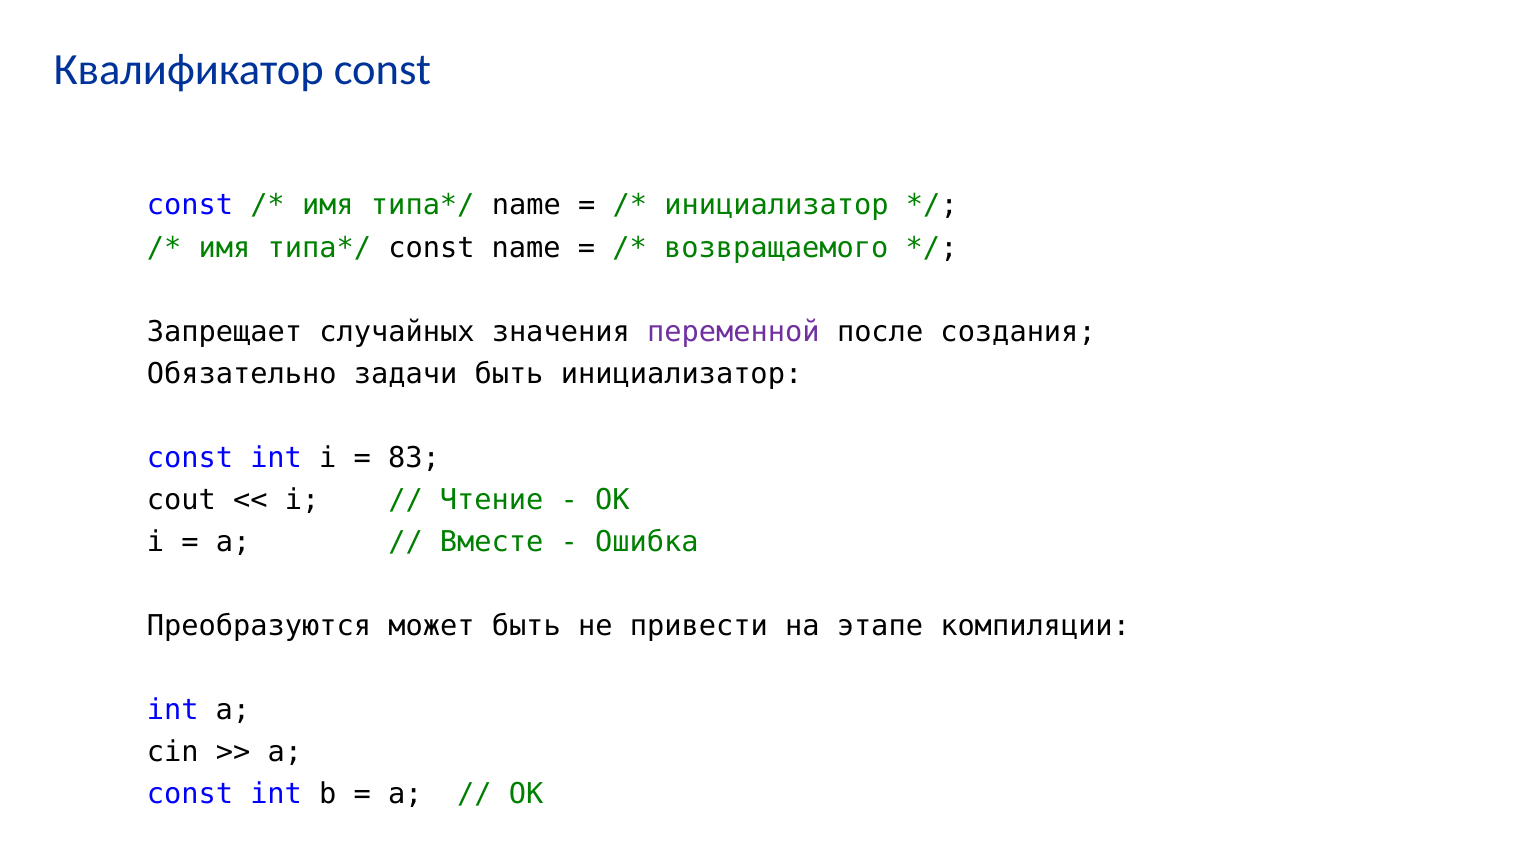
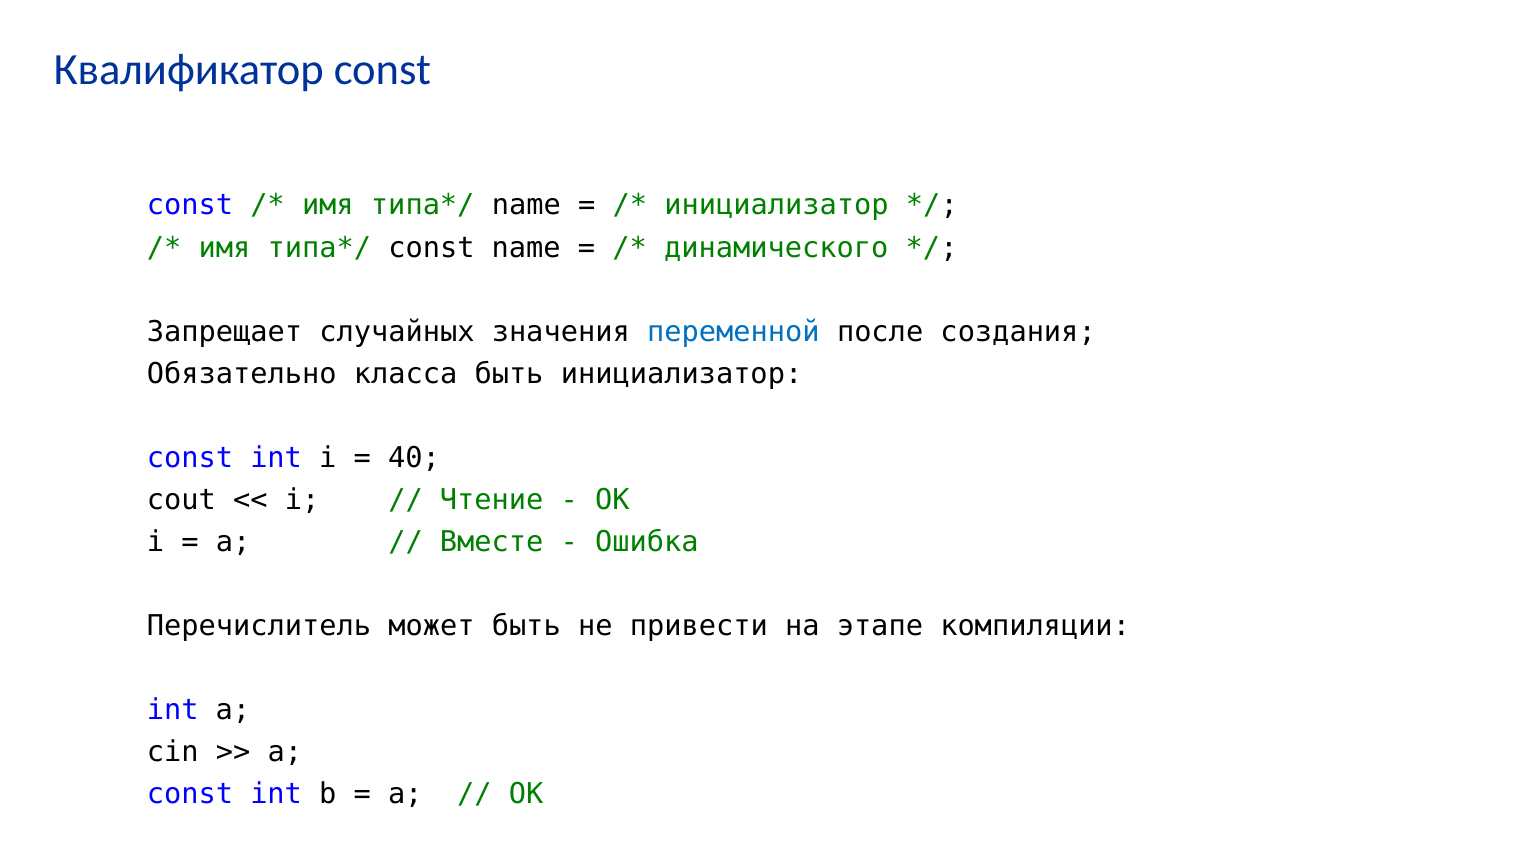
возвращаемого: возвращаемого -> динамического
переменной colour: purple -> blue
задачи: задачи -> класса
83: 83 -> 40
Преобразуются: Преобразуются -> Перечислитель
